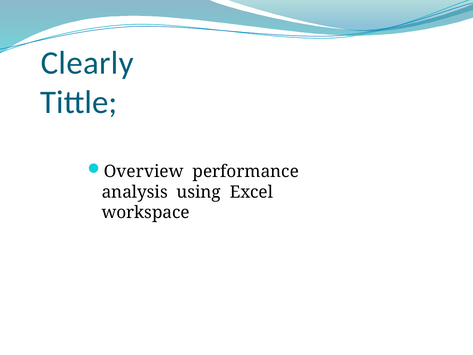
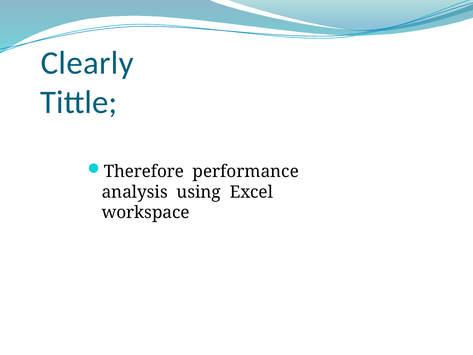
Overview: Overview -> Therefore
